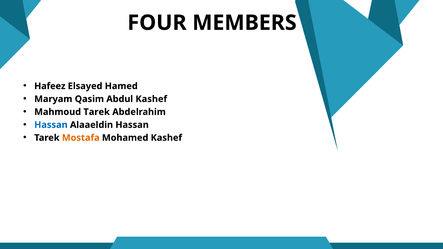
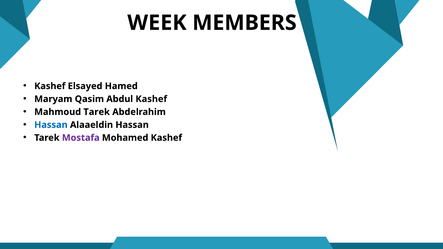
FOUR: FOUR -> WEEK
Hafeez at (50, 86): Hafeez -> Kashef
Mostafa colour: orange -> purple
